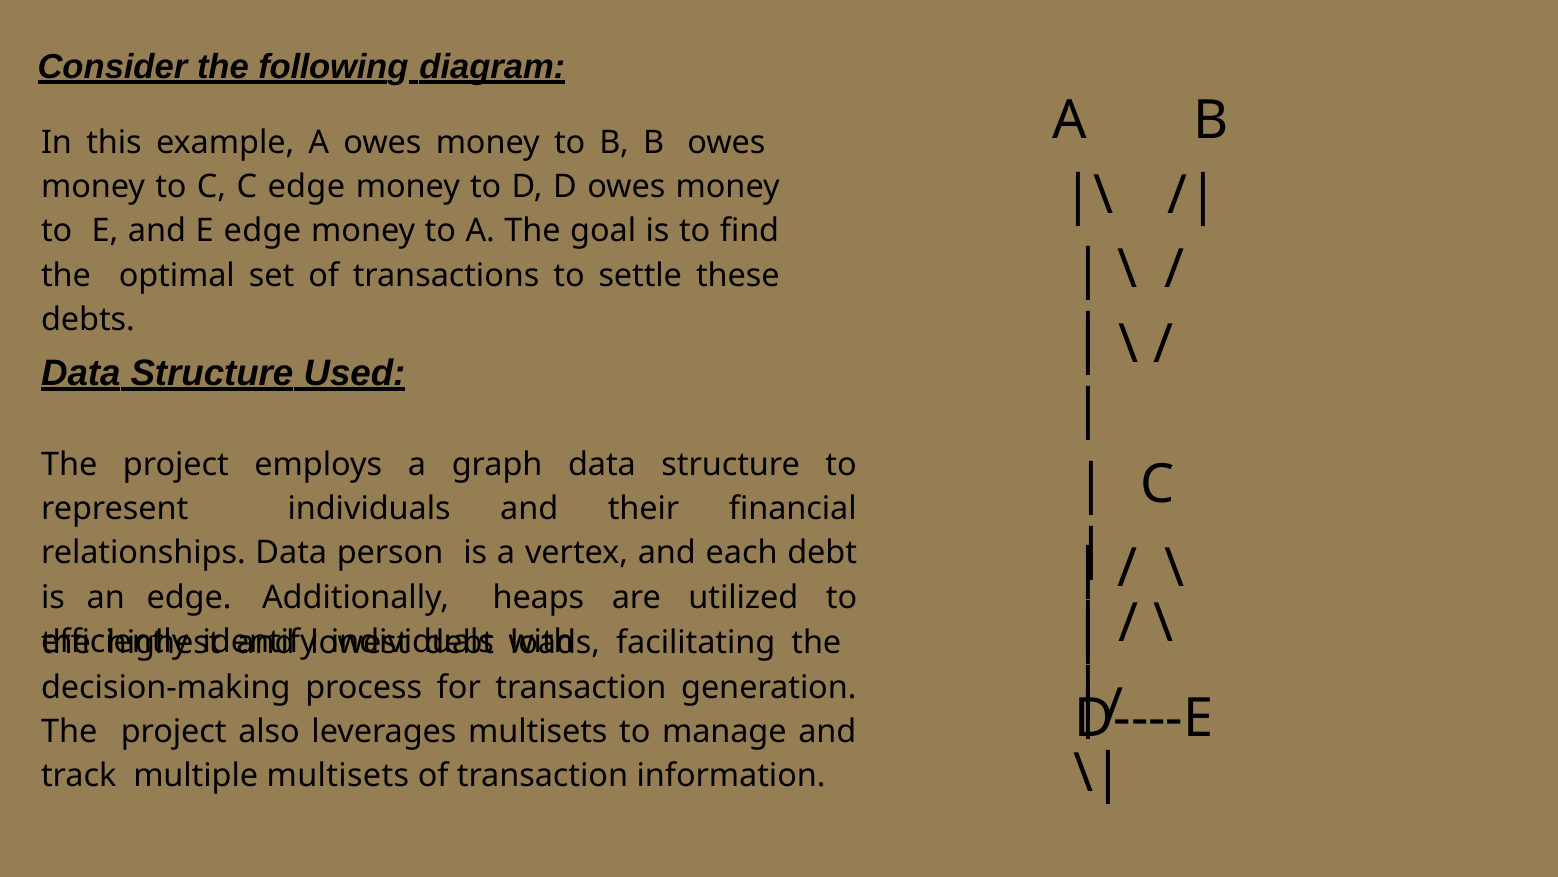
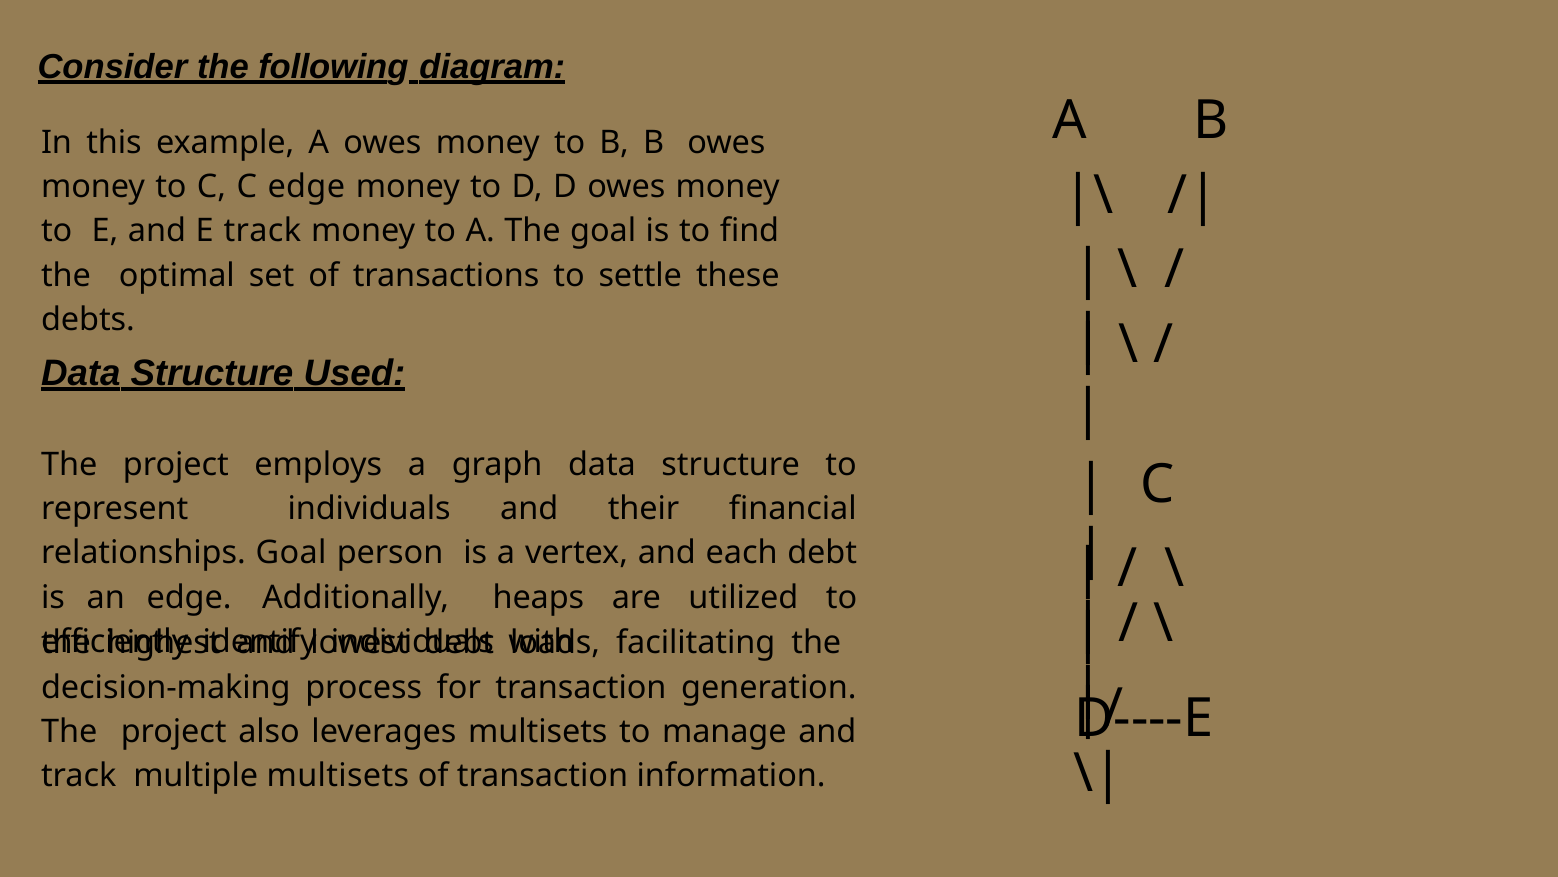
E edge: edge -> track
relationships Data: Data -> Goal
